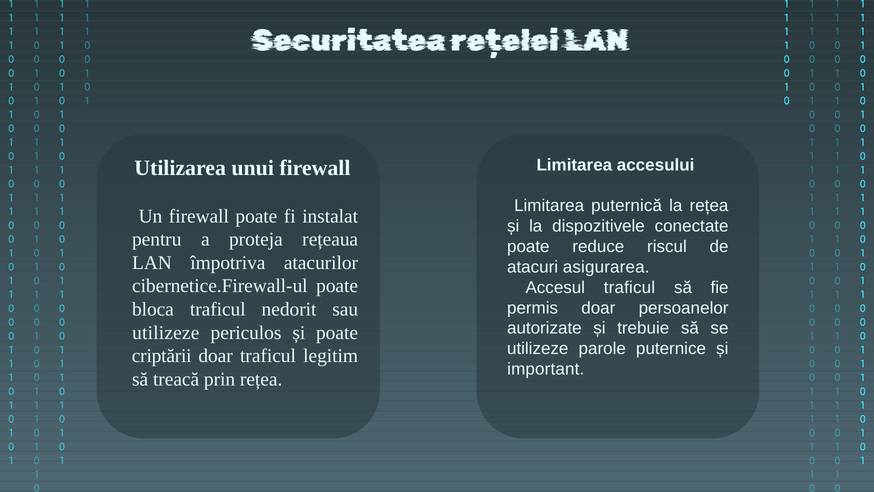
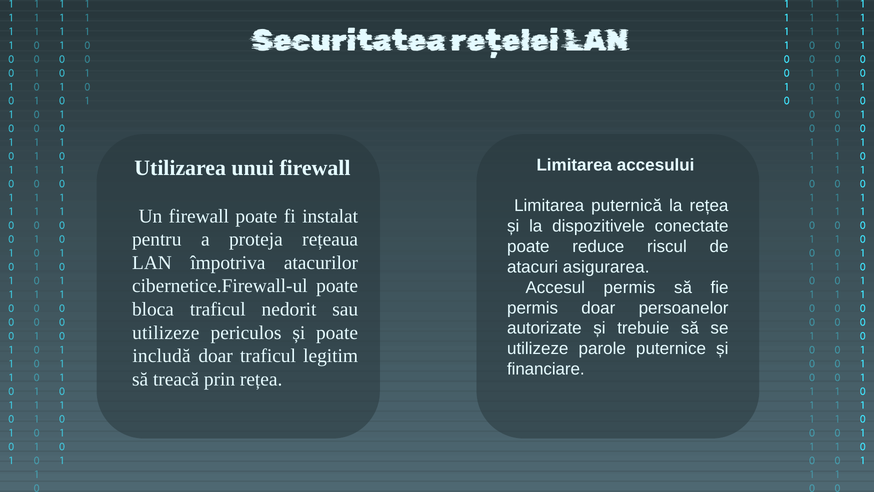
Accesul traficul: traficul -> permis
criptării: criptării -> includă
important: important -> financiare
